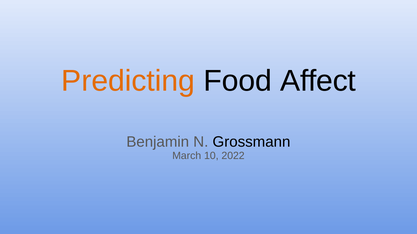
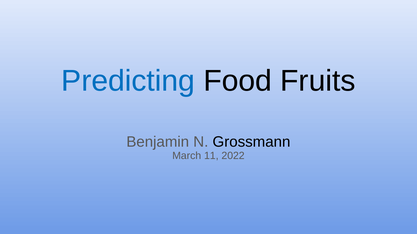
Predicting colour: orange -> blue
Affect: Affect -> Fruits
10: 10 -> 11
